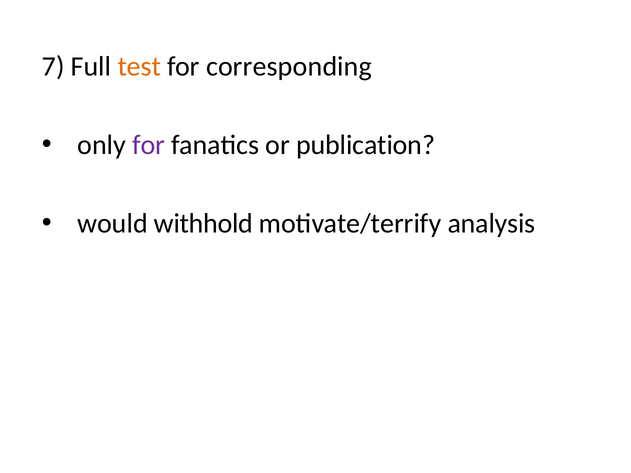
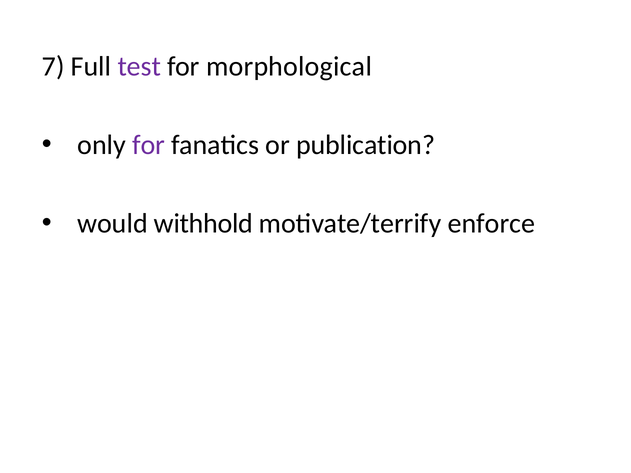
test colour: orange -> purple
corresponding: corresponding -> morphological
analysis: analysis -> enforce
